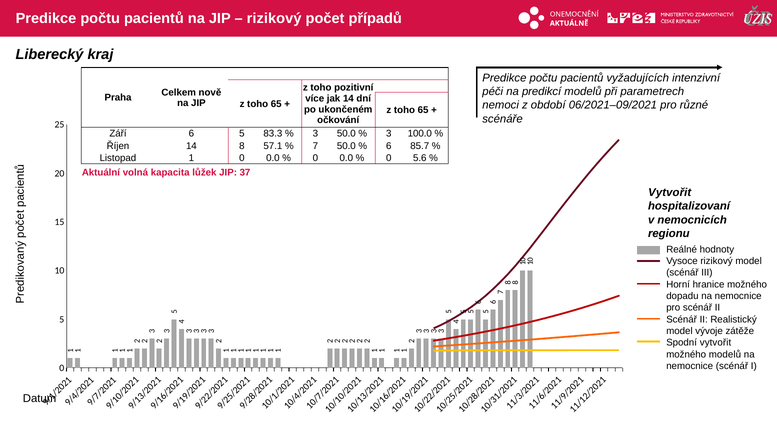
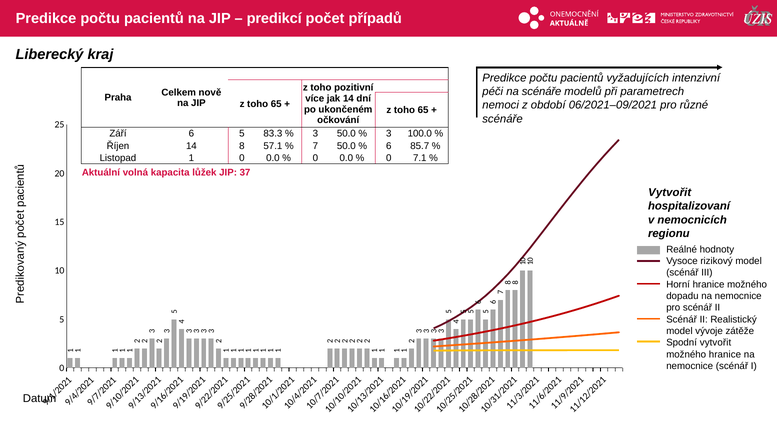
rizikový at (274, 18): rizikový -> predikcí
na predikcí: predikcí -> scénáře
5.6: 5.6 -> 7.1
možného modelů: modelů -> hranice
